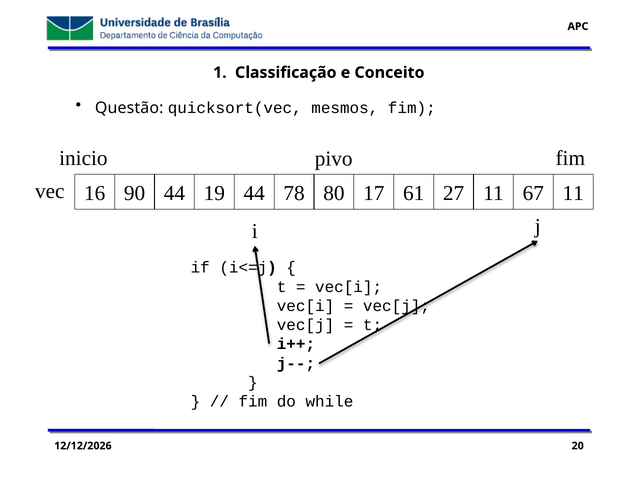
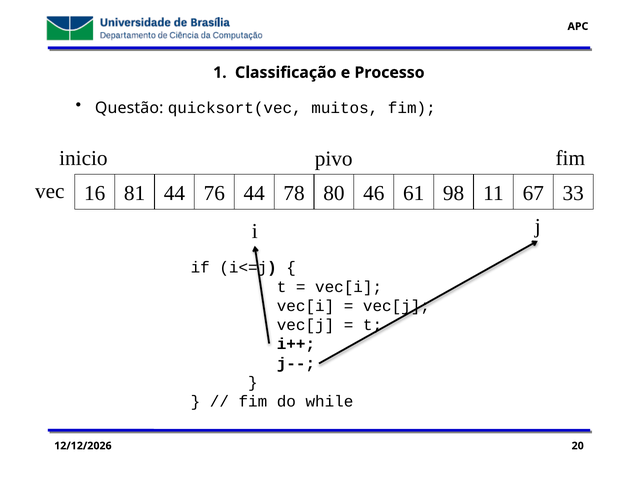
Conceito: Conceito -> Processo
mesmos: mesmos -> muitos
90: 90 -> 81
19: 19 -> 76
17: 17 -> 46
27: 27 -> 98
67 11: 11 -> 33
